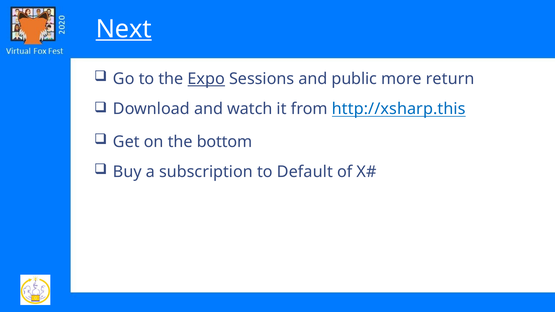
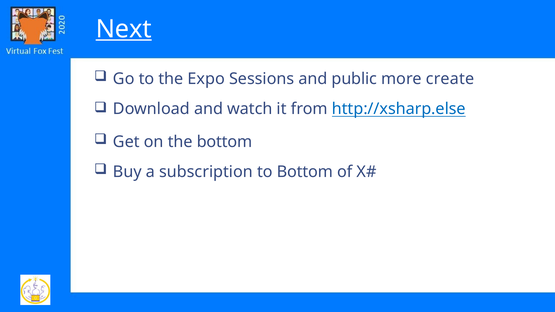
Expo underline: present -> none
return: return -> create
http://xsharp.this: http://xsharp.this -> http://xsharp.else
to Default: Default -> Bottom
